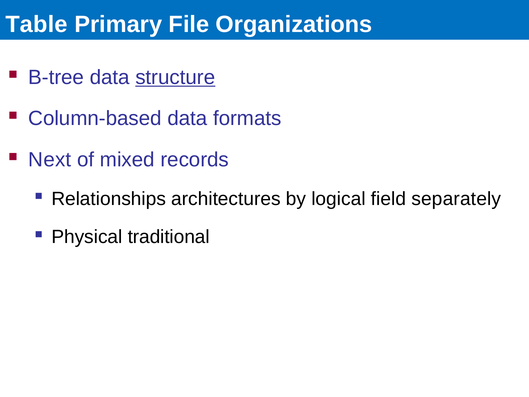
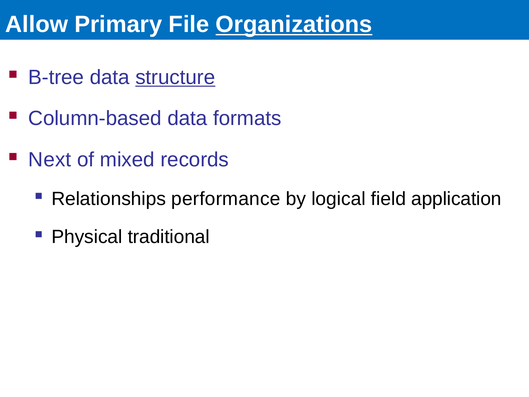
Table: Table -> Allow
Organizations underline: none -> present
architectures: architectures -> performance
separately: separately -> application
